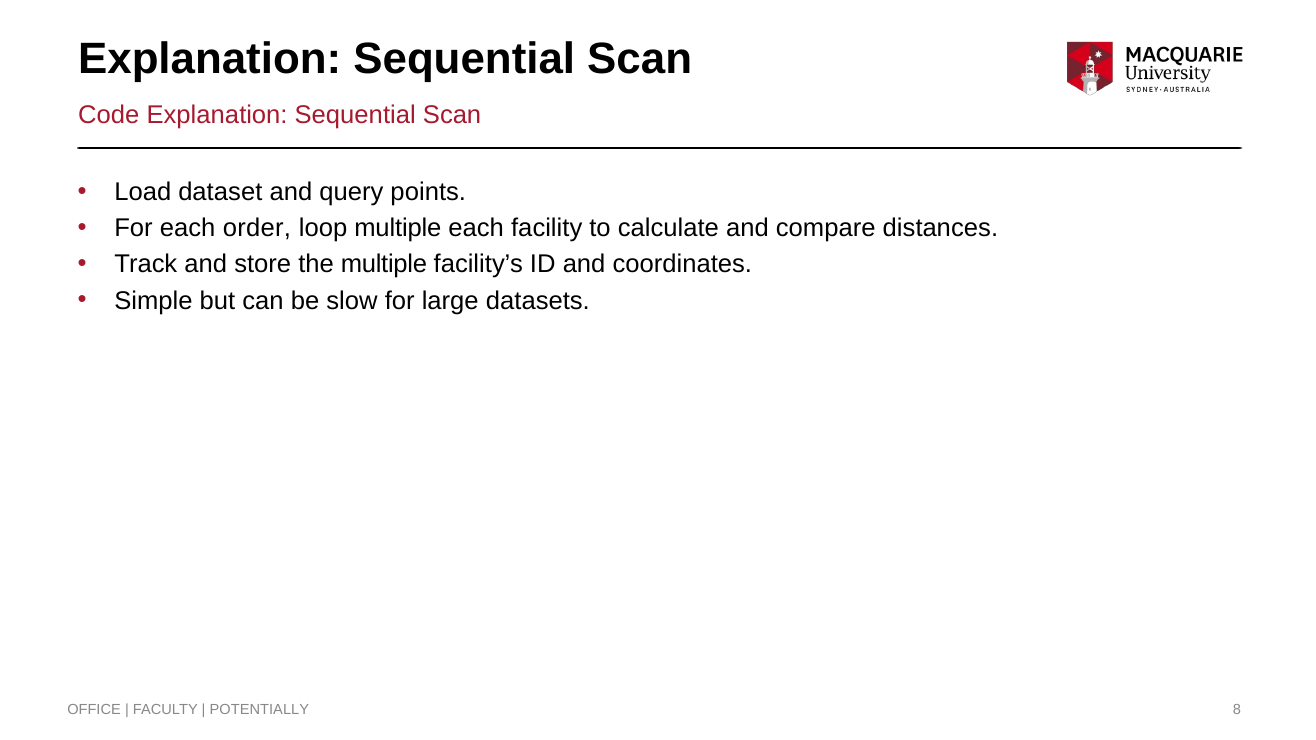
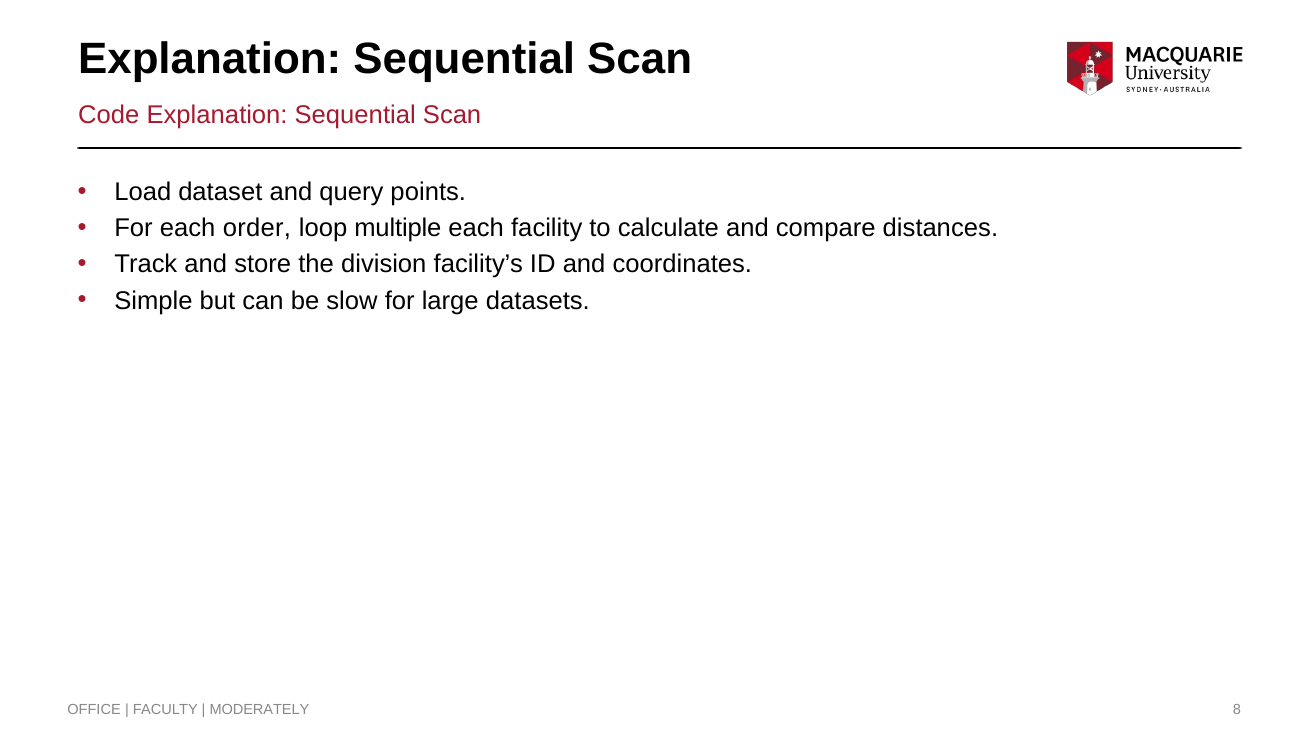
the multiple: multiple -> division
POTENTIALLY: POTENTIALLY -> MODERATELY
